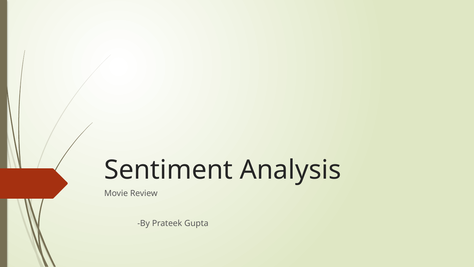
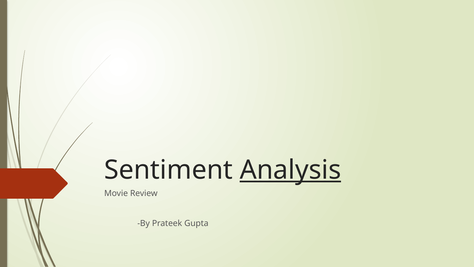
Analysis underline: none -> present
